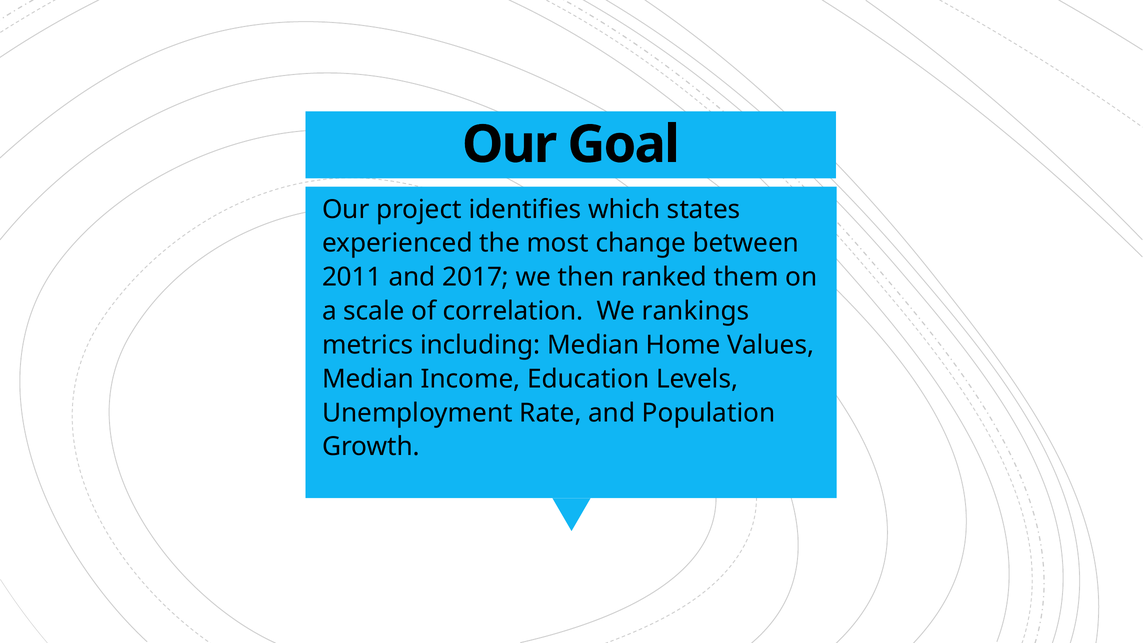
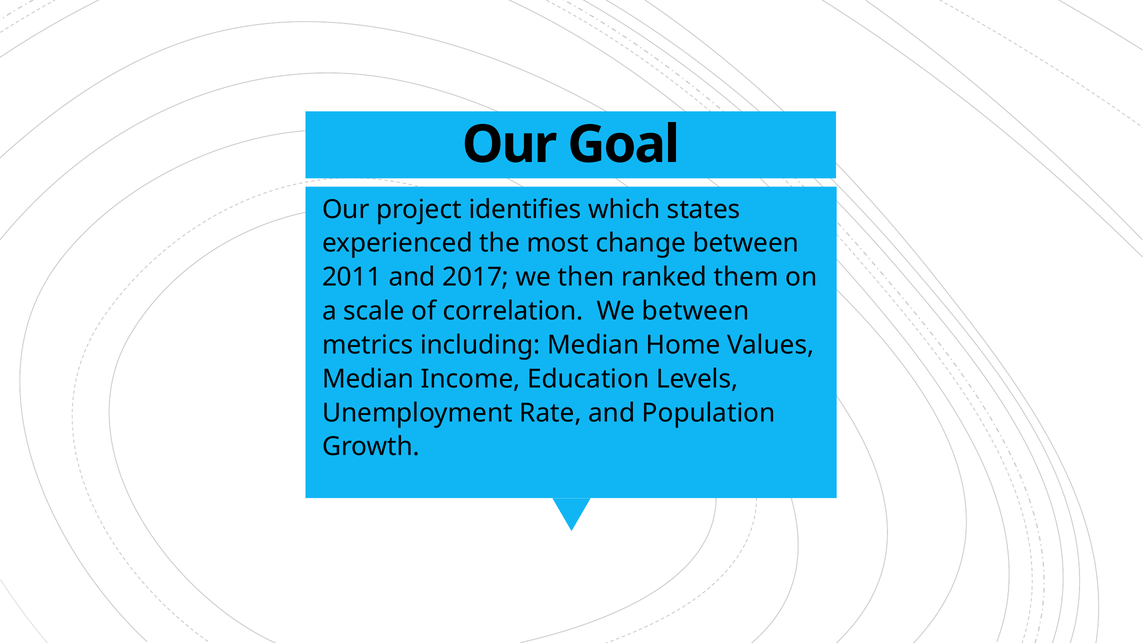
We rankings: rankings -> between
